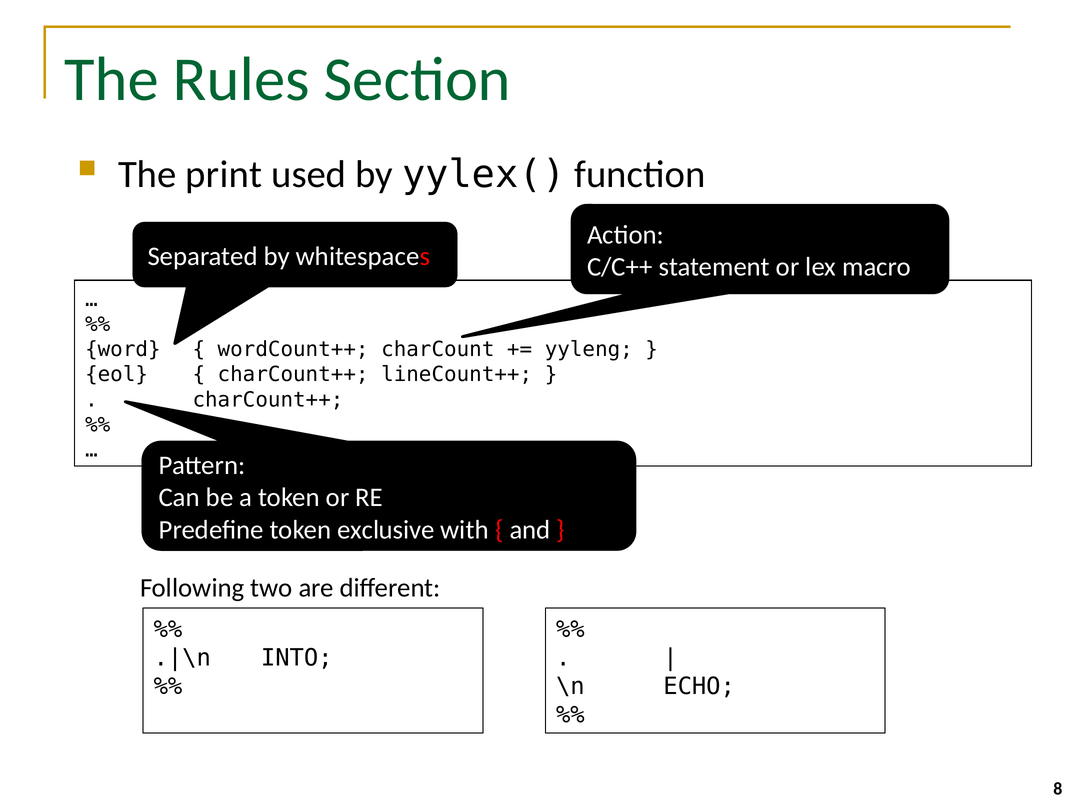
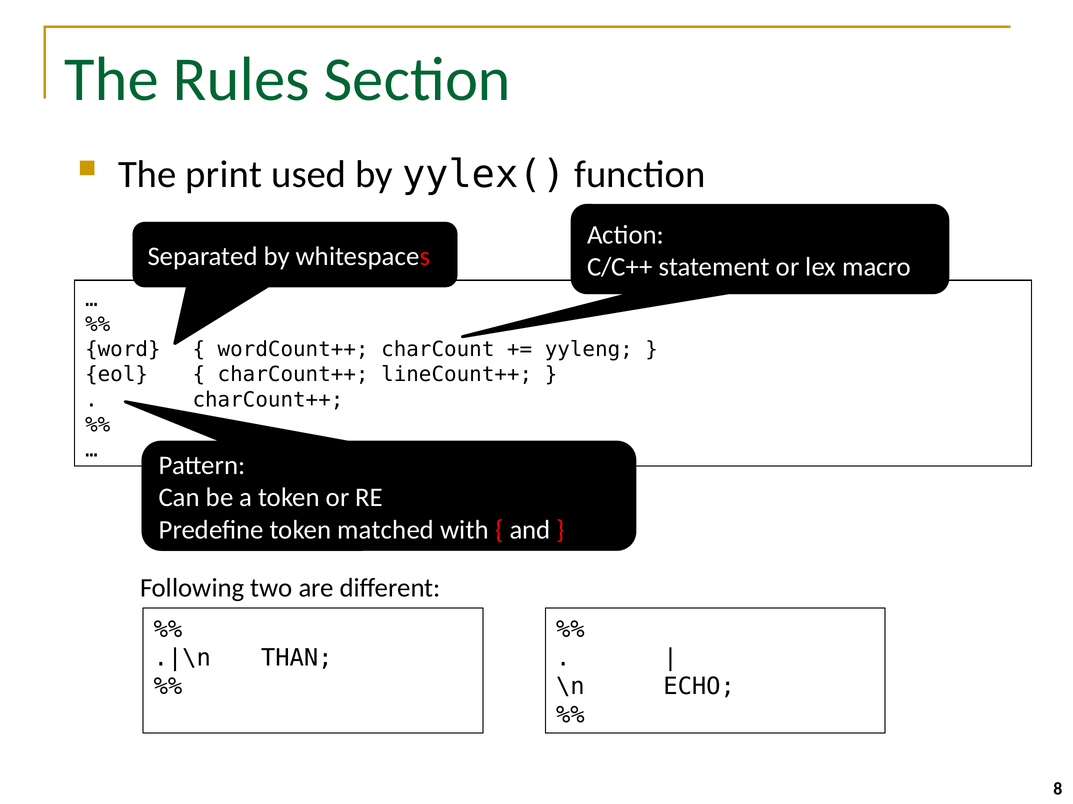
exclusive: exclusive -> matched
INTO: INTO -> THAN
